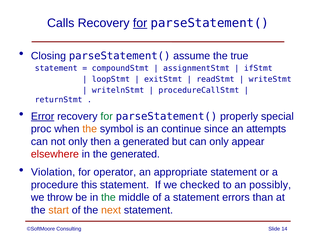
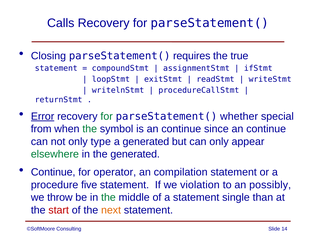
for at (140, 23) underline: present -> none
assume: assume -> requires
properly: properly -> whether
proc: proc -> from
the at (90, 129) colour: orange -> green
since an attempts: attempts -> continue
then: then -> type
elsewhere colour: red -> green
Violation at (53, 172): Violation -> Continue
appropriate: appropriate -> compilation
this: this -> five
checked: checked -> violation
errors: errors -> single
start colour: orange -> red
